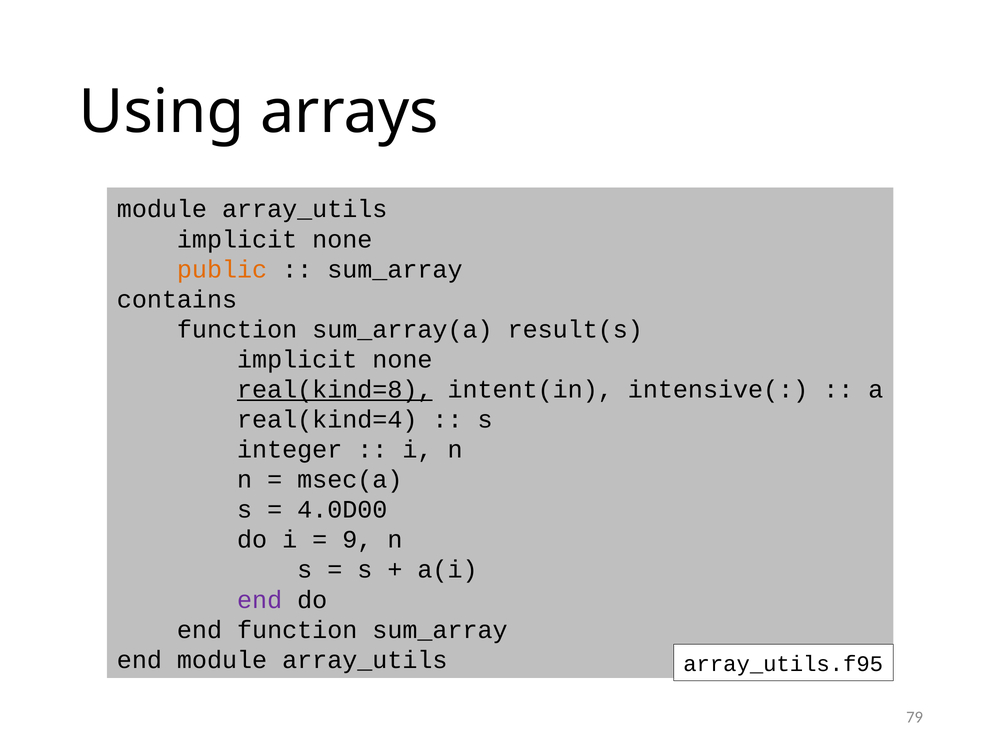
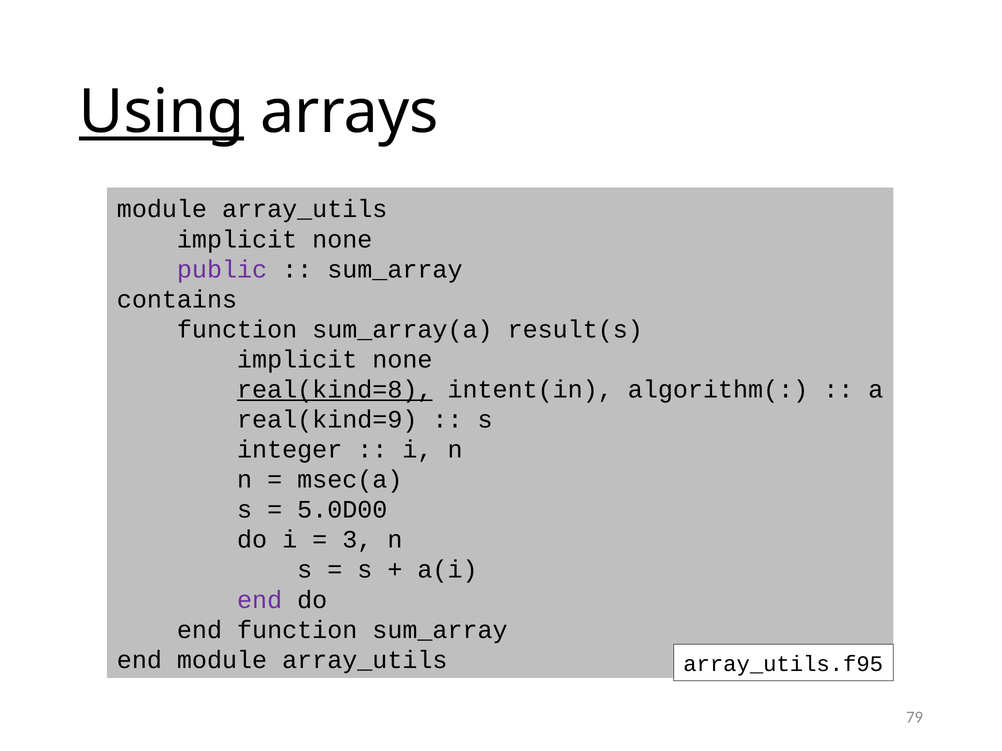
Using underline: none -> present
public colour: orange -> purple
intensive(: intensive( -> algorithm(
real(kind=4: real(kind=4 -> real(kind=9
4.0D00: 4.0D00 -> 5.0D00
9: 9 -> 3
